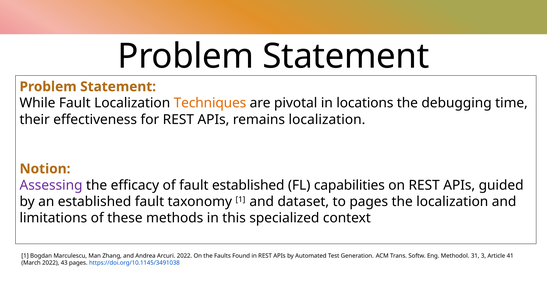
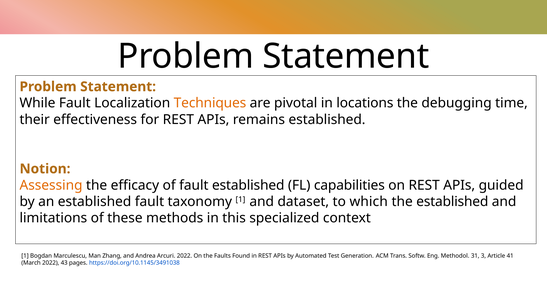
remains localization: localization -> established
Assessing colour: purple -> orange
to pages: pages -> which
the localization: localization -> established
